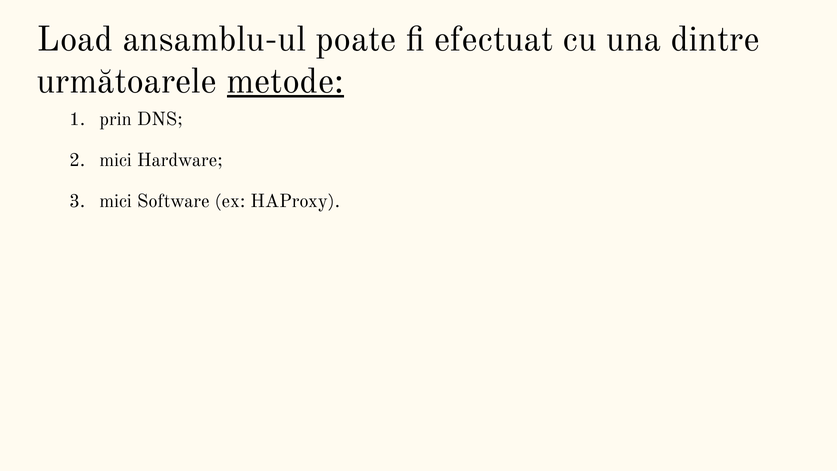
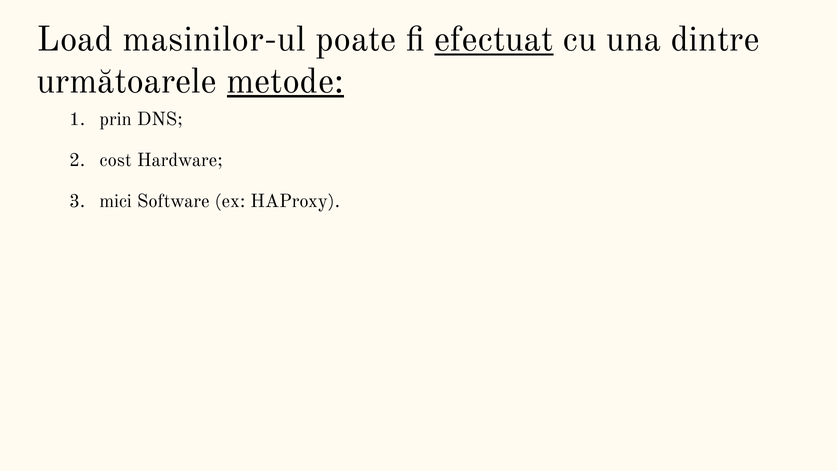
ansamblu-ul: ansamblu-ul -> masinilor-ul
efectuat underline: none -> present
mici at (116, 160): mici -> cost
